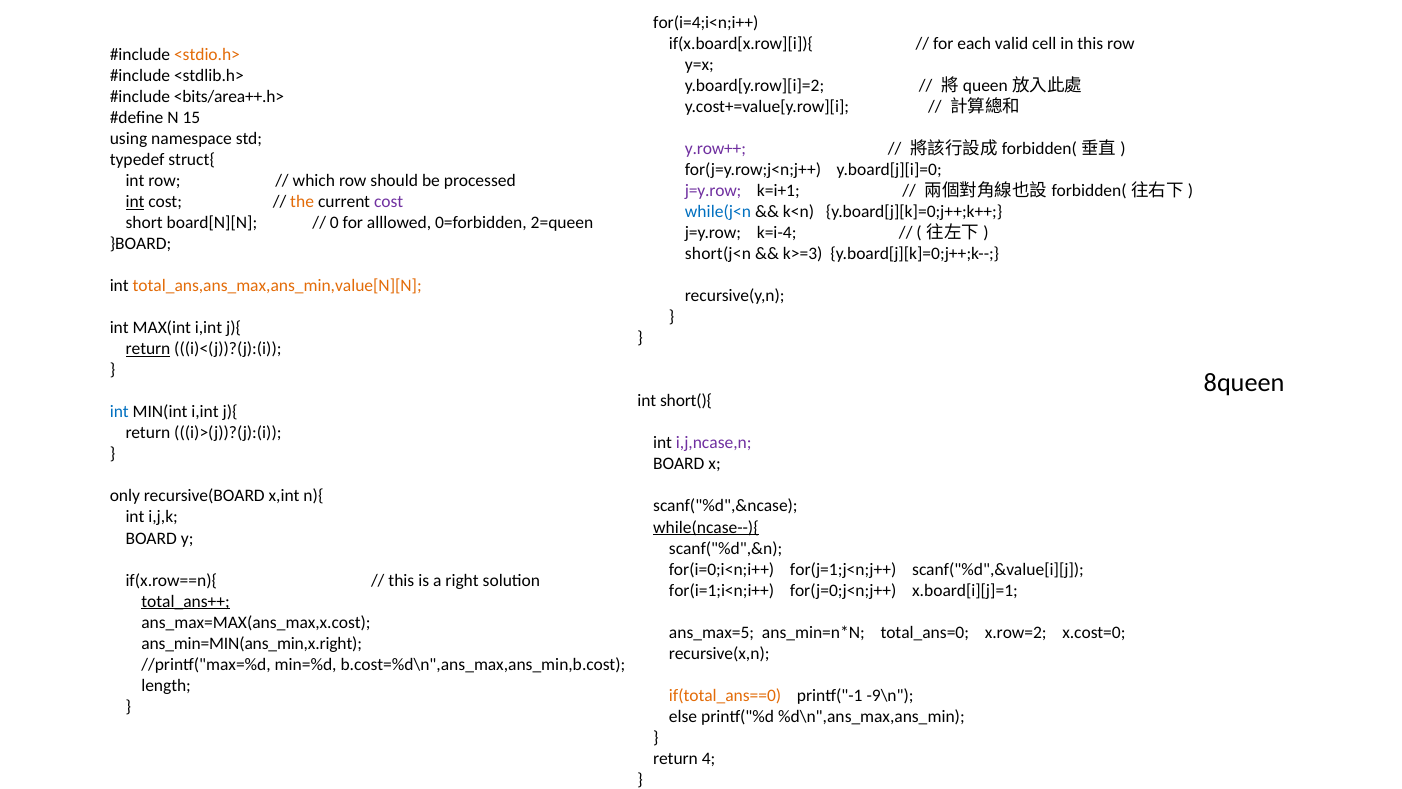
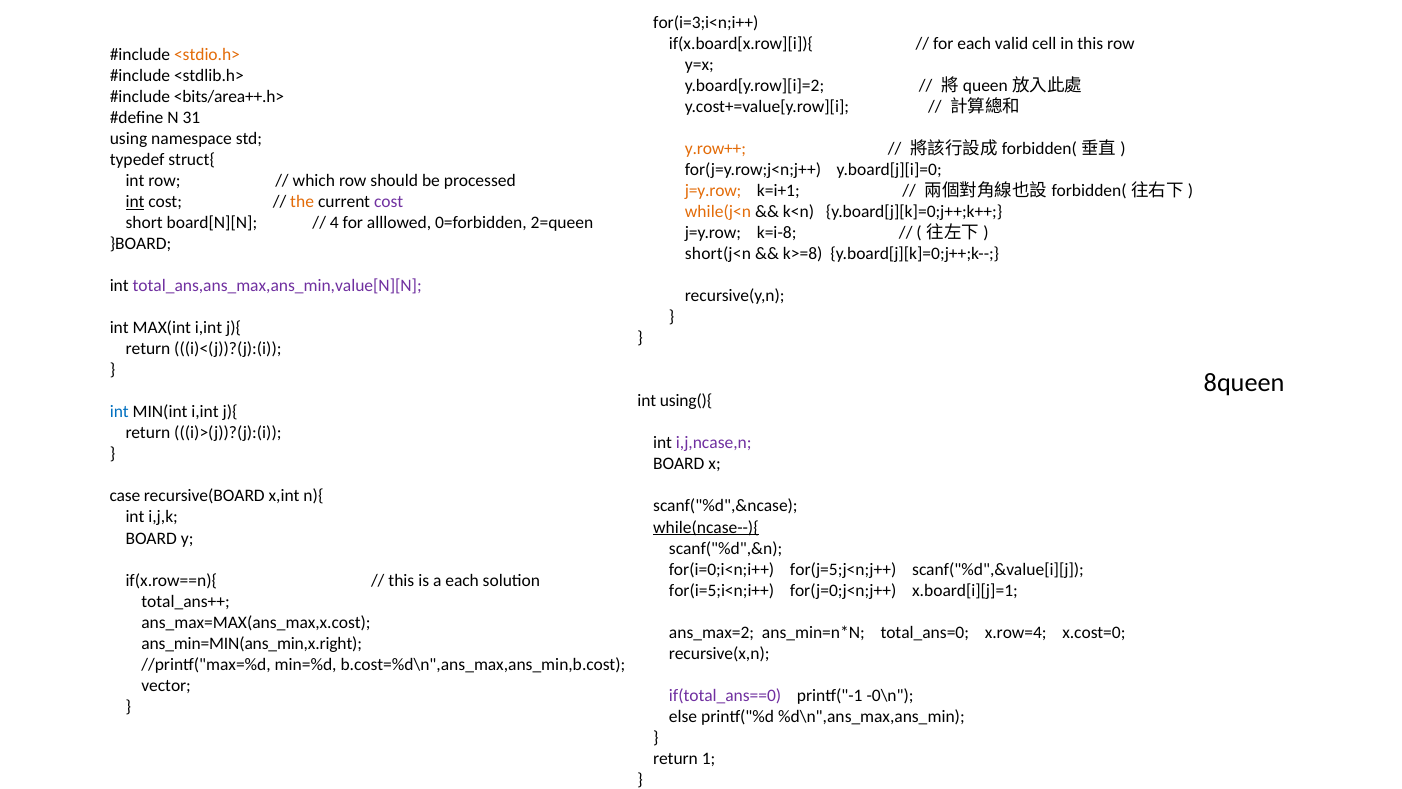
for(i=4;i<n;i++: for(i=4;i<n;i++ -> for(i=3;i<n;i++
15: 15 -> 31
y.row++ colour: purple -> orange
j=y.row at (713, 190) colour: purple -> orange
while(j<n colour: blue -> orange
0: 0 -> 4
k=i-4: k=i-4 -> k=i-8
k>=3: k>=3 -> k>=8
total_ans,ans_max,ans_min,value[N][N colour: orange -> purple
return at (148, 349) underline: present -> none
short(){: short(){ -> using(){
only: only -> case
for(j=1;j<n;j++: for(j=1;j<n;j++ -> for(j=5;j<n;j++
a right: right -> each
for(i=1;i<n;i++: for(i=1;i<n;i++ -> for(i=5;i<n;i++
total_ans++ underline: present -> none
ans_max=5: ans_max=5 -> ans_max=2
x.row=2: x.row=2 -> x.row=4
length: length -> vector
if(total_ans==0 colour: orange -> purple
-9\n: -9\n -> -0\n
4: 4 -> 1
